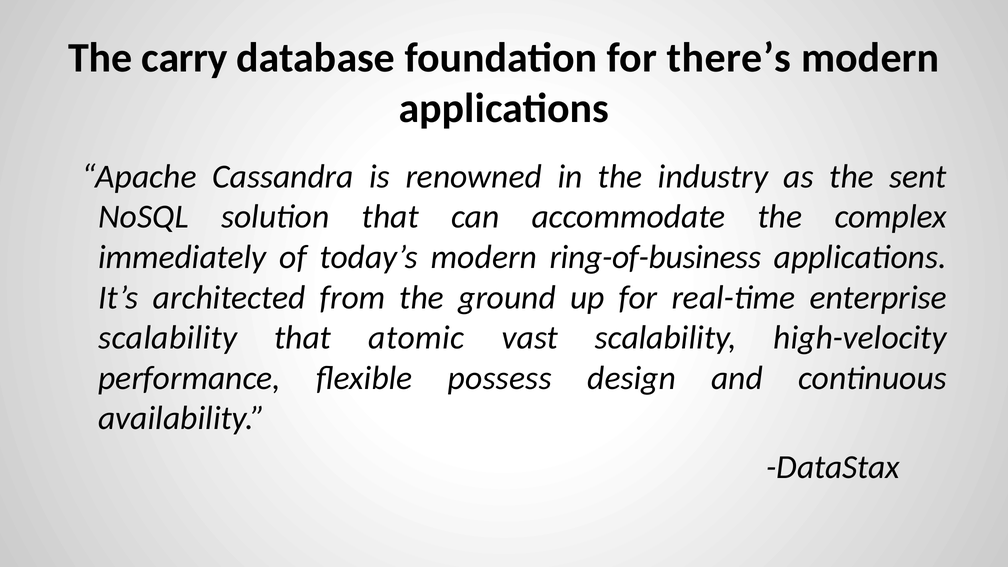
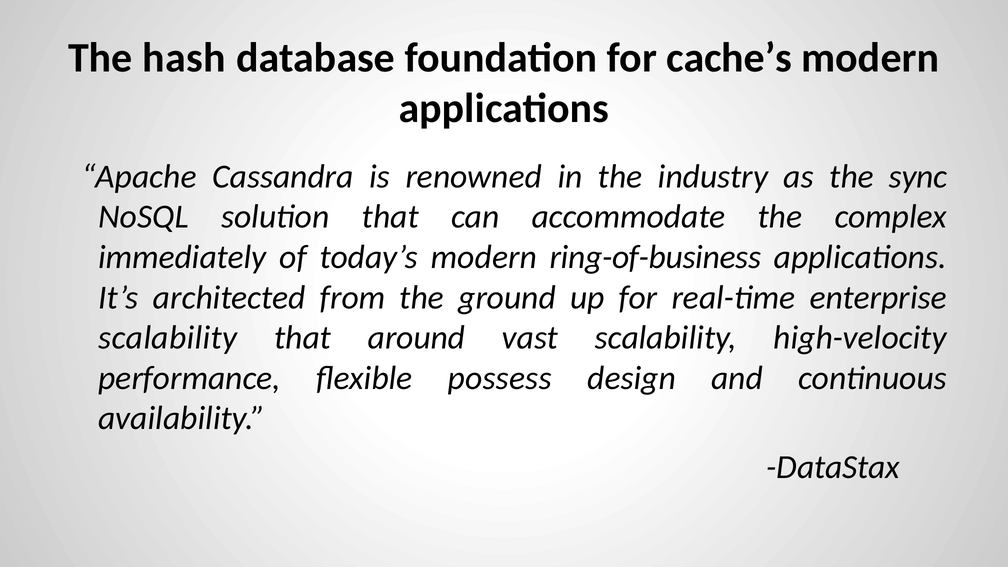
carry: carry -> hash
there’s: there’s -> cache’s
sent: sent -> sync
atomic: atomic -> around
